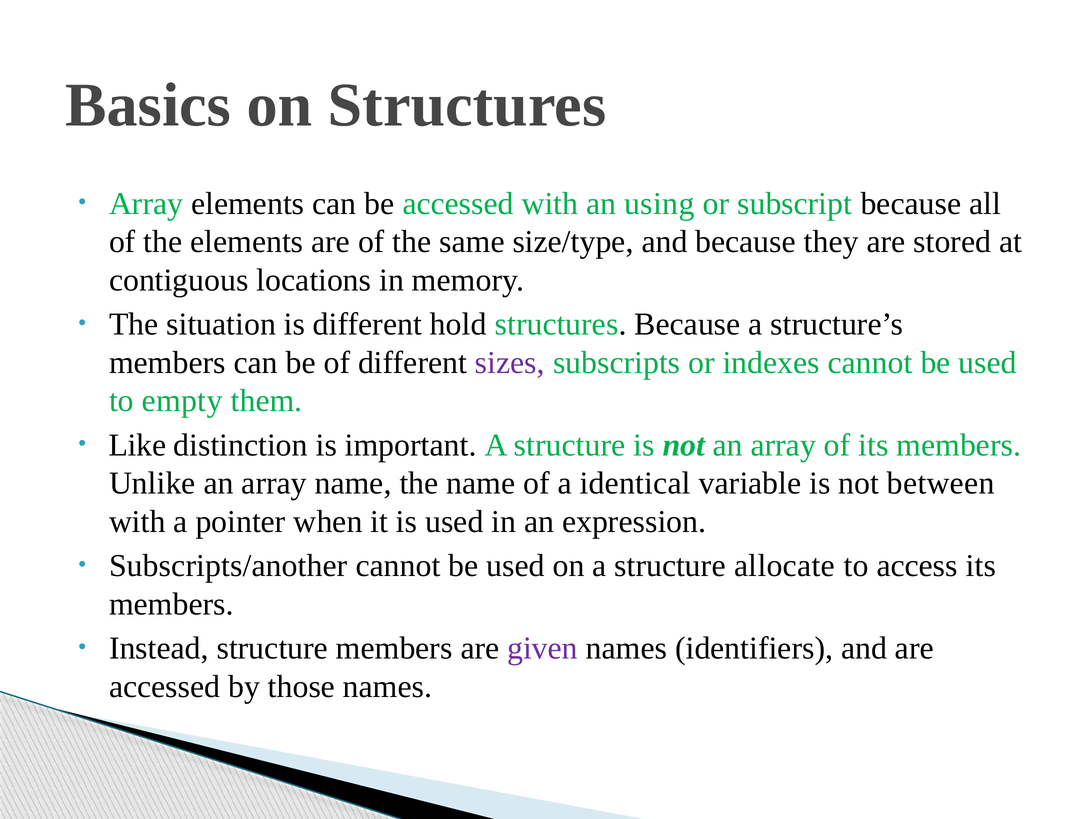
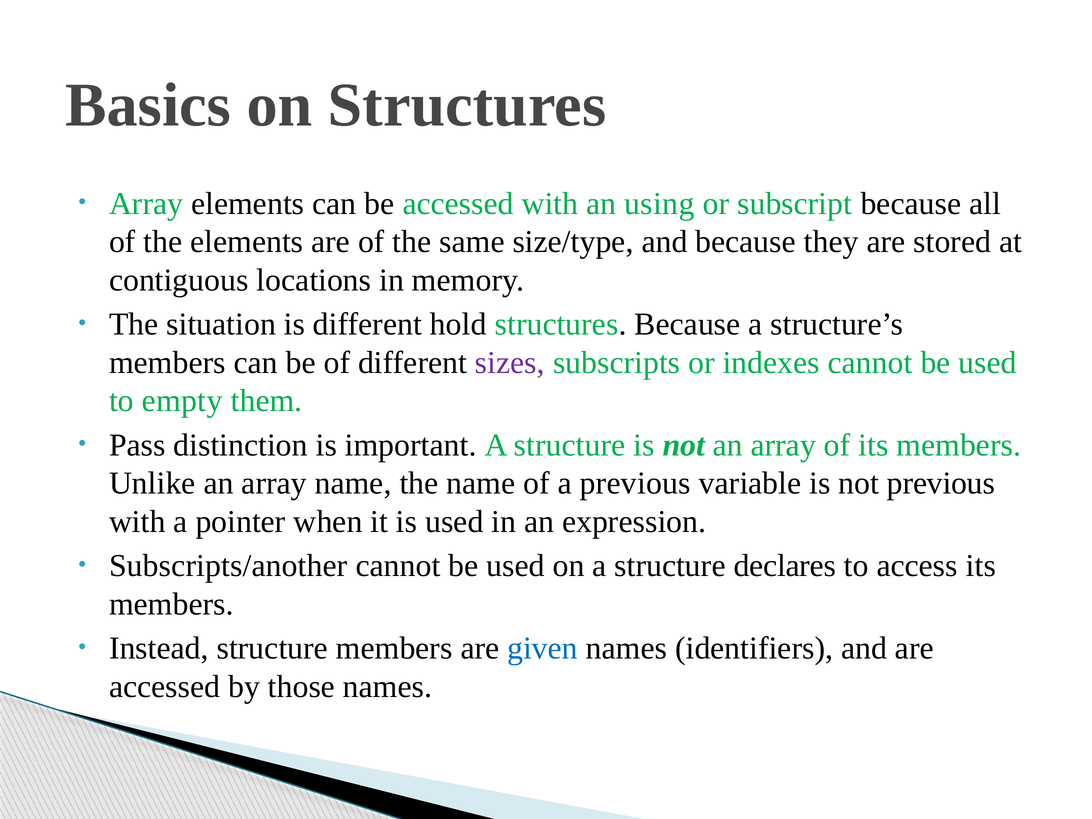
Like: Like -> Pass
a identical: identical -> previous
not between: between -> previous
allocate: allocate -> declares
given colour: purple -> blue
